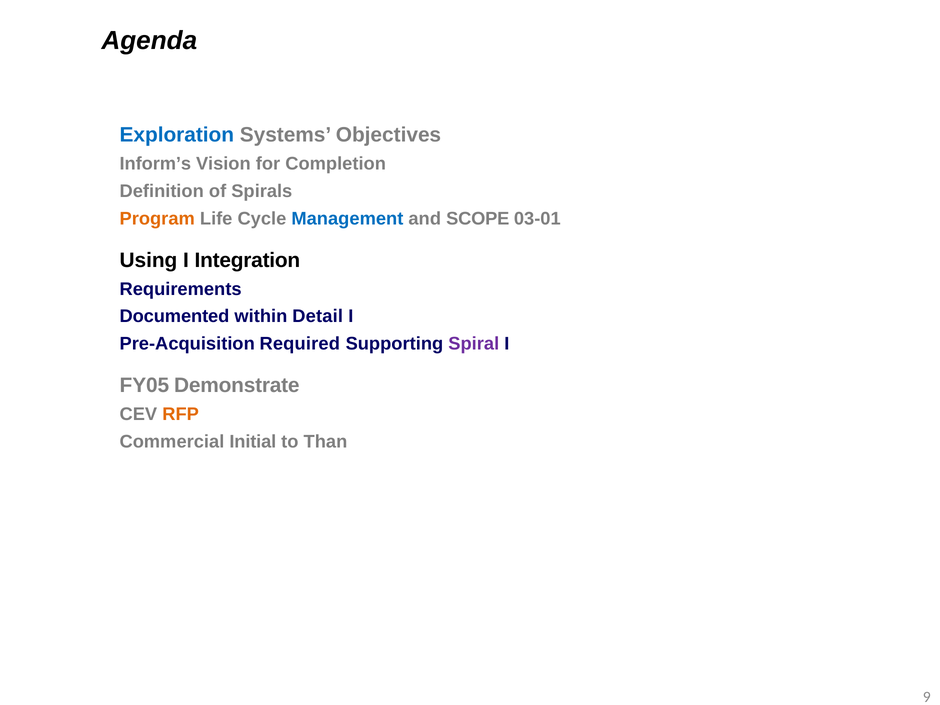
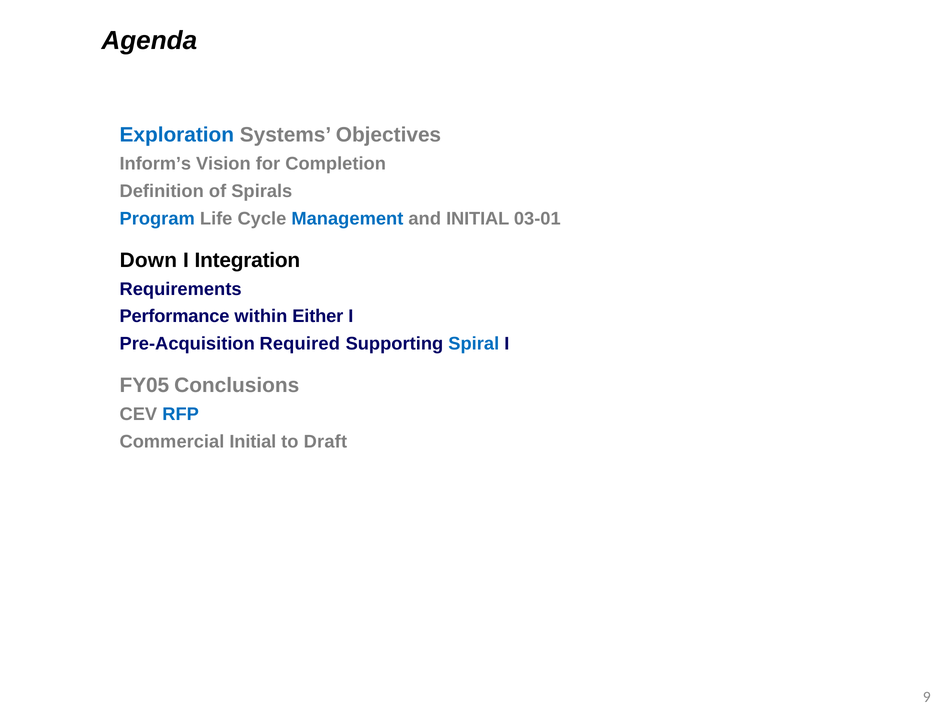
Program colour: orange -> blue
and SCOPE: SCOPE -> INITIAL
Using: Using -> Down
Documented: Documented -> Performance
Detail: Detail -> Either
Spiral colour: purple -> blue
Demonstrate: Demonstrate -> Conclusions
RFP colour: orange -> blue
Than: Than -> Draft
